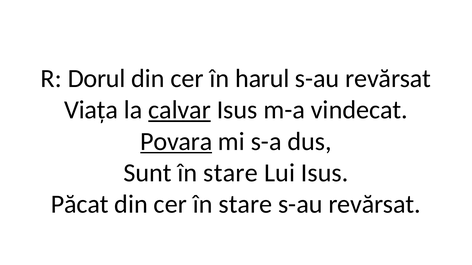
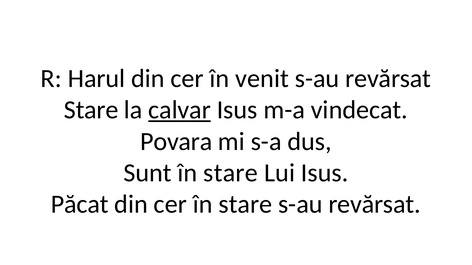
Dorul: Dorul -> Harul
harul: harul -> venit
Viața at (91, 110): Viața -> Stare
Povara underline: present -> none
